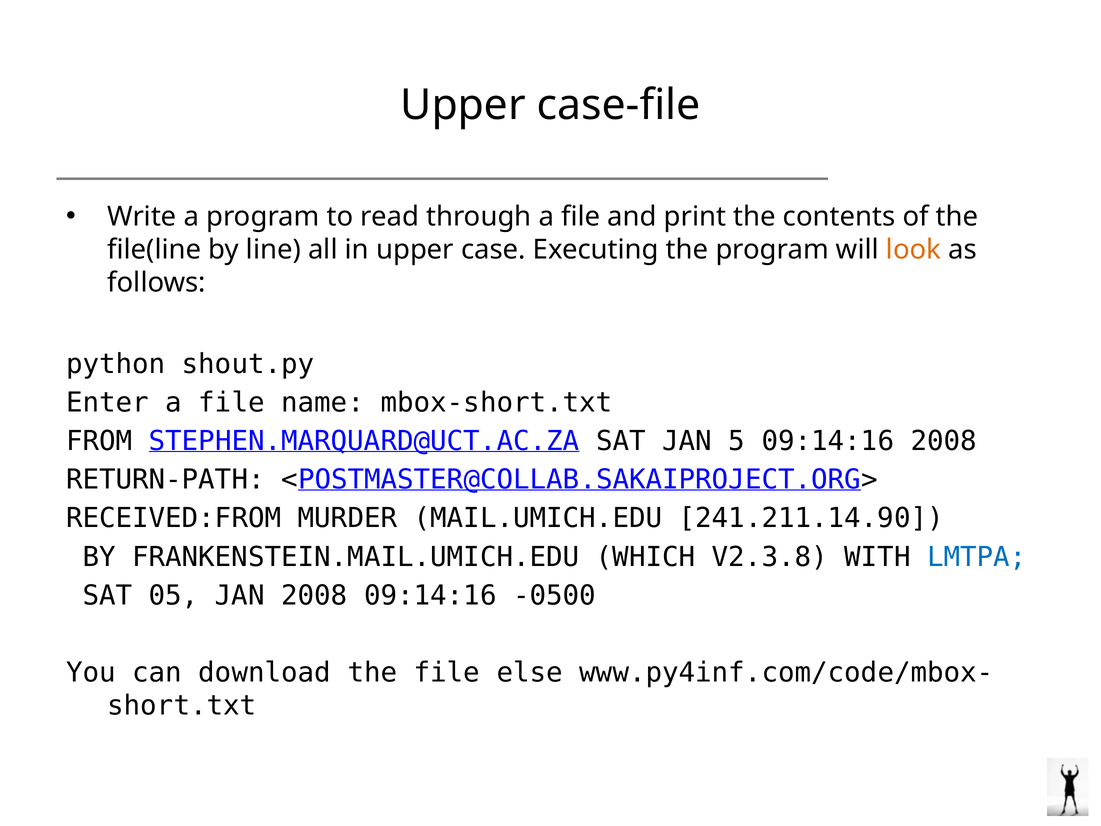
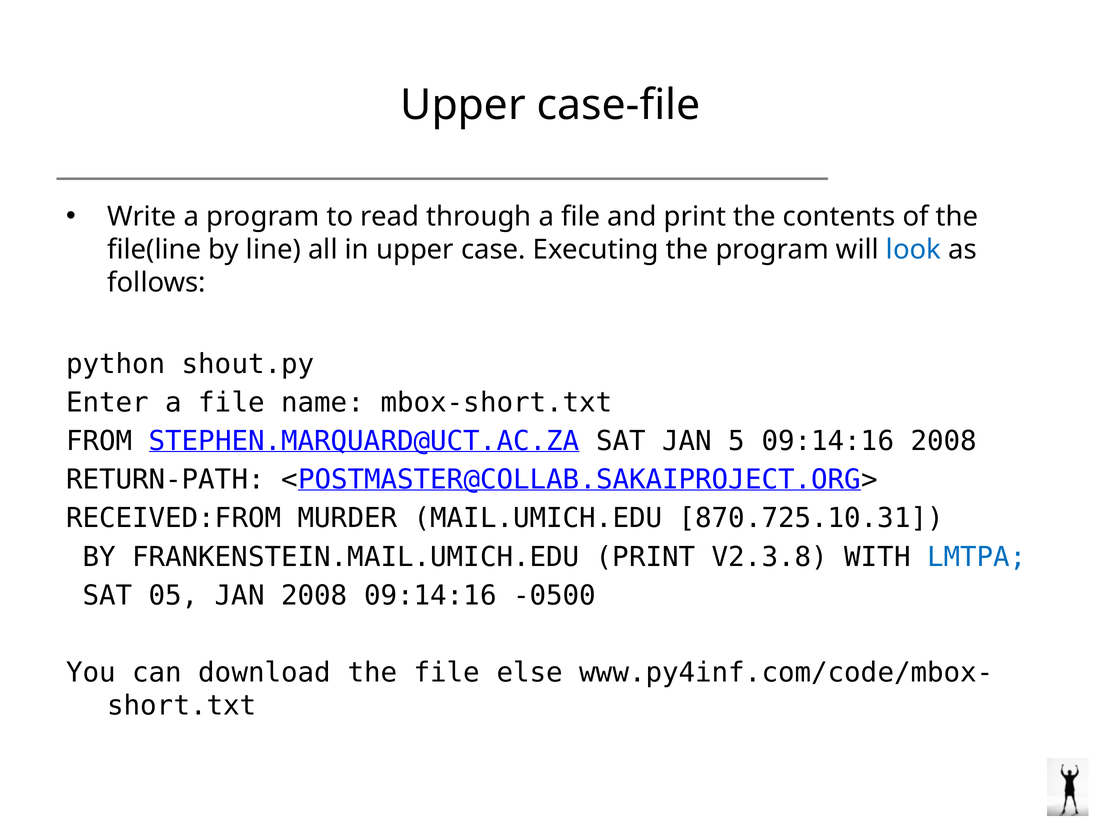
look colour: orange -> blue
241.211.14.90: 241.211.14.90 -> 870.725.10.31
FRANKENSTEIN.MAIL.UMICH.EDU WHICH: WHICH -> PRINT
